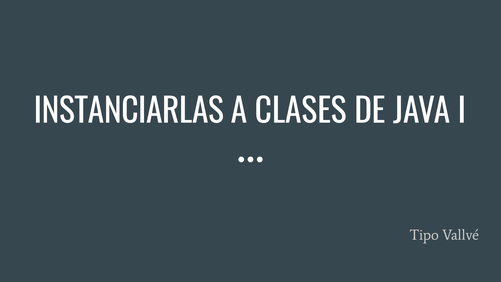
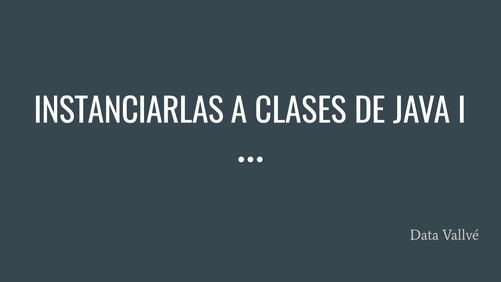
Tipo: Tipo -> Data
